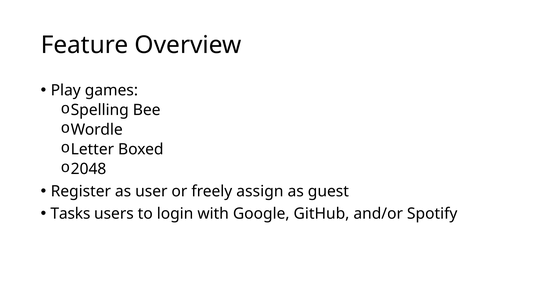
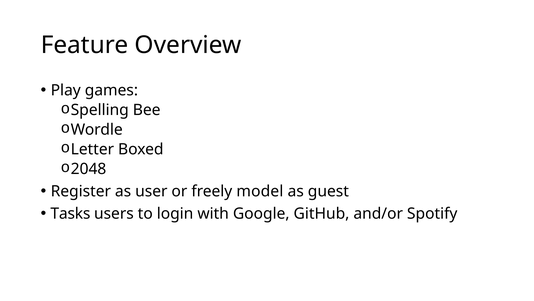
assign: assign -> model
